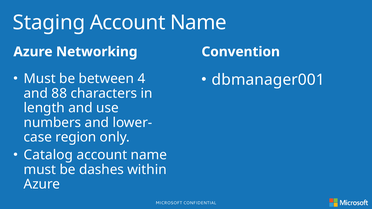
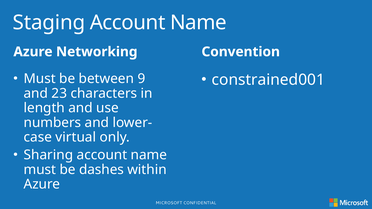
4: 4 -> 9
dbmanager001: dbmanager001 -> constrained001
88: 88 -> 23
region: region -> virtual
Catalog: Catalog -> Sharing
